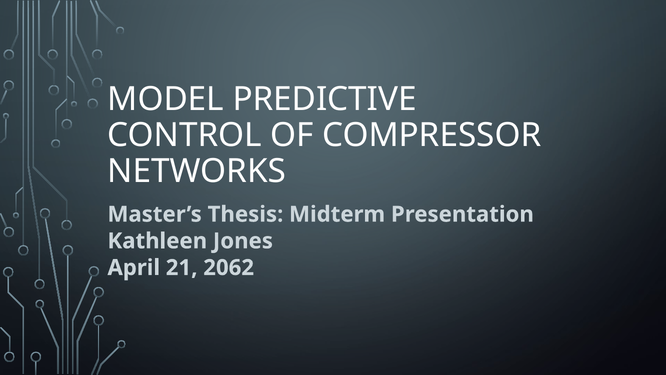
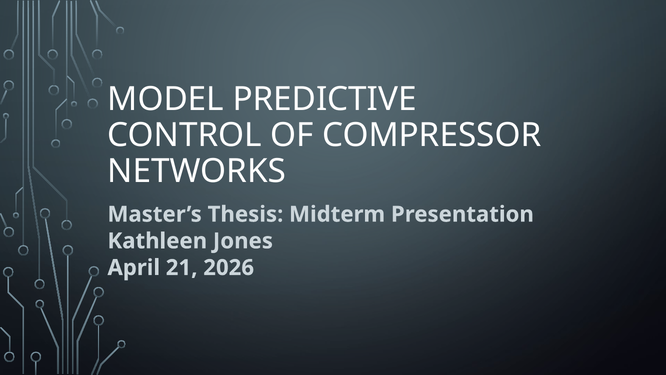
2062: 2062 -> 2026
